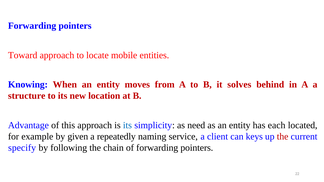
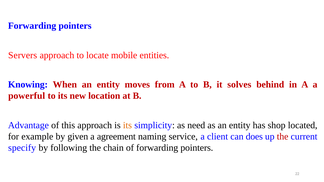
Toward: Toward -> Servers
structure: structure -> powerful
its at (127, 125) colour: blue -> orange
each: each -> shop
repeatedly: repeatedly -> agreement
keys: keys -> does
